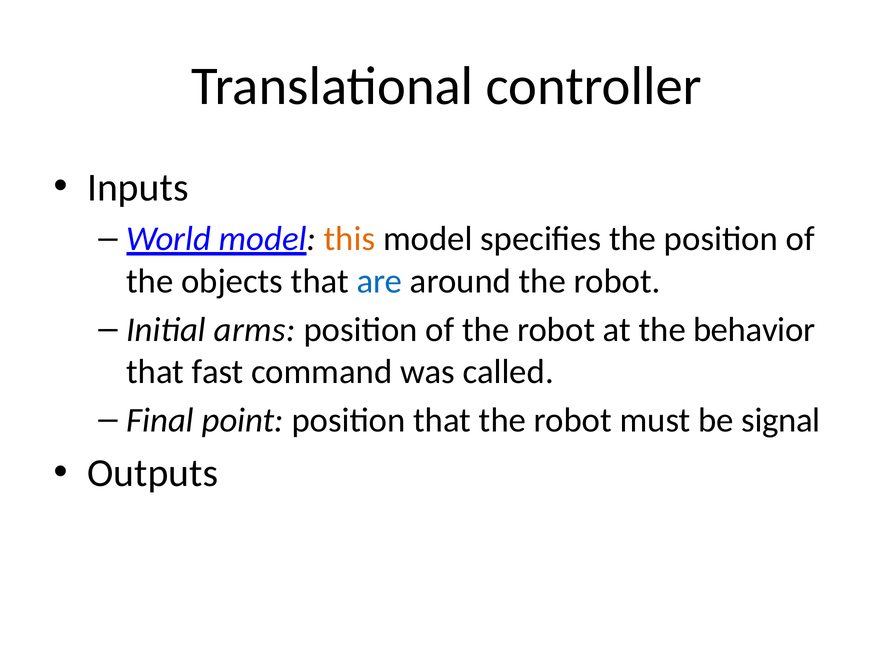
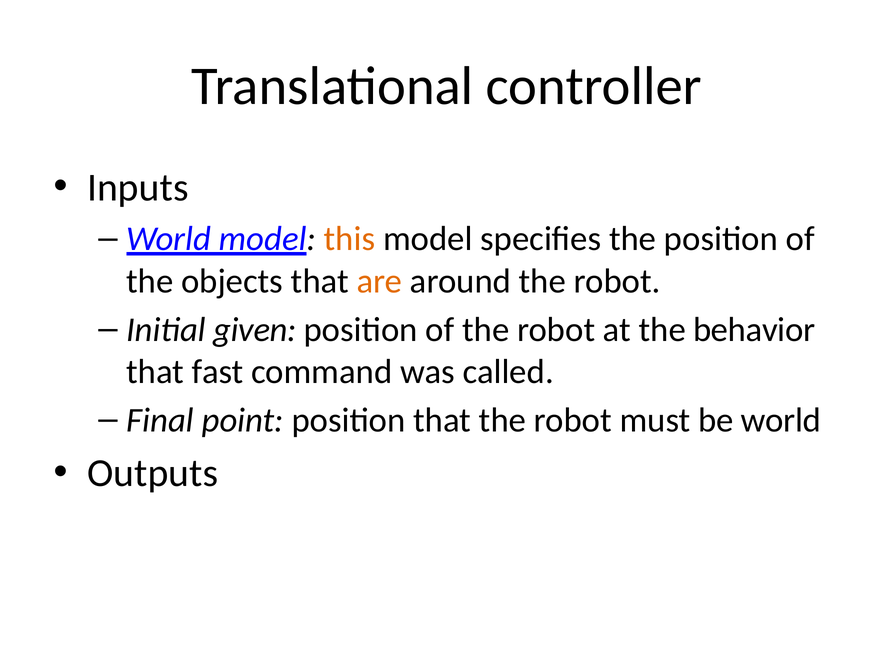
are colour: blue -> orange
arms: arms -> given
be signal: signal -> world
